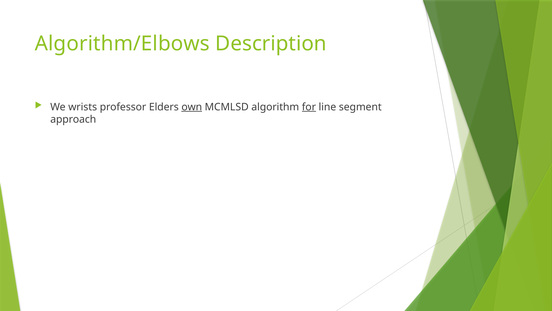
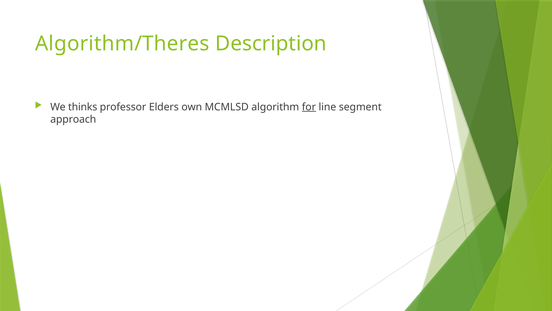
Algorithm/Elbows: Algorithm/Elbows -> Algorithm/Theres
wrists: wrists -> thinks
own underline: present -> none
